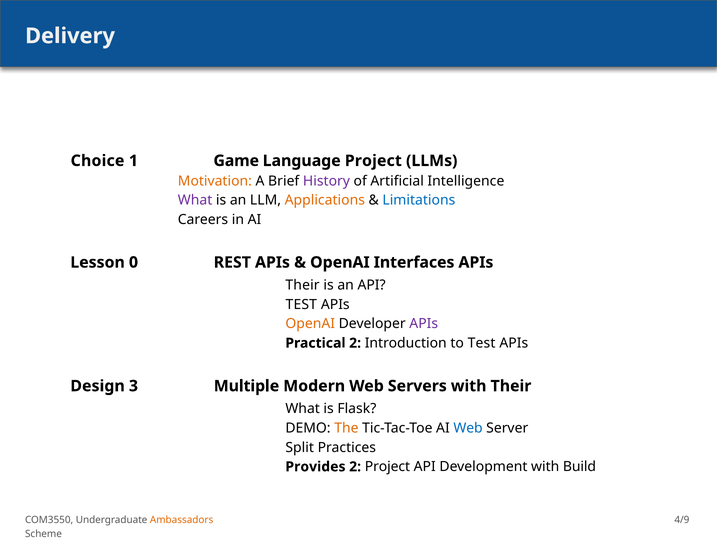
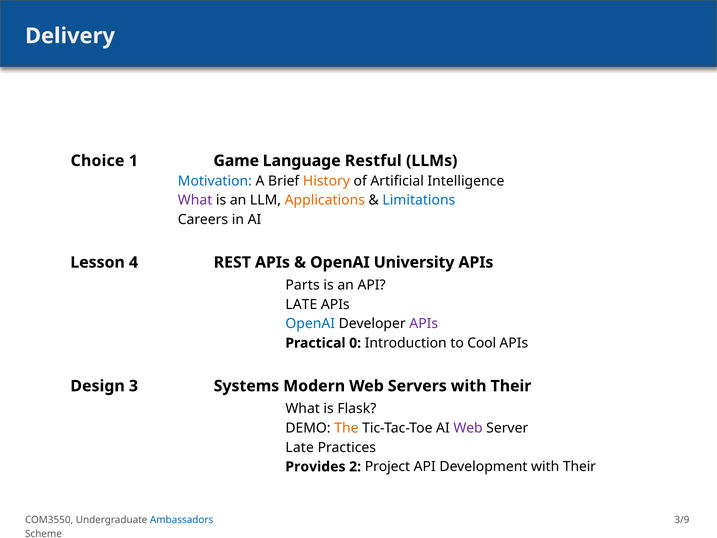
Language Project: Project -> Restful
Motivation colour: orange -> blue
History colour: purple -> orange
0: 0 -> 4
Interfaces: Interfaces -> University
Their at (303, 285): Their -> Parts
TEST at (301, 304): TEST -> LATE
OpenAI at (310, 324) colour: orange -> blue
Practical 2: 2 -> 0
to Test: Test -> Cool
Multiple: Multiple -> Systems
Web at (468, 428) colour: blue -> purple
Split at (300, 447): Split -> Late
Development with Build: Build -> Their
Ambassadors colour: orange -> blue
4/9: 4/9 -> 3/9
